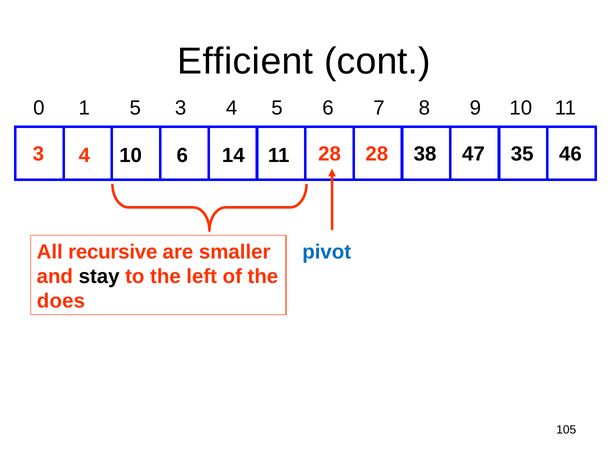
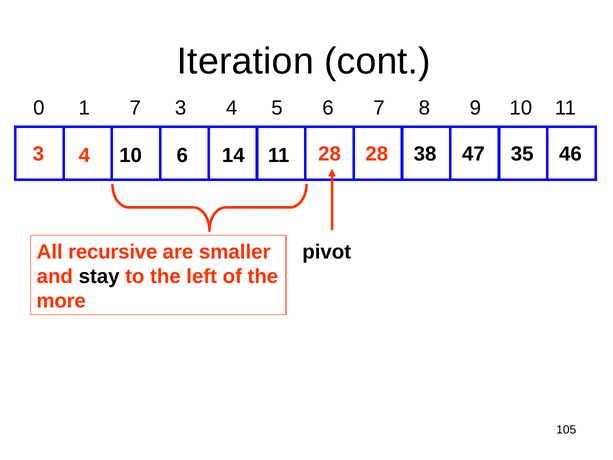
Efficient: Efficient -> Iteration
1 5: 5 -> 7
pivot colour: blue -> black
does: does -> more
